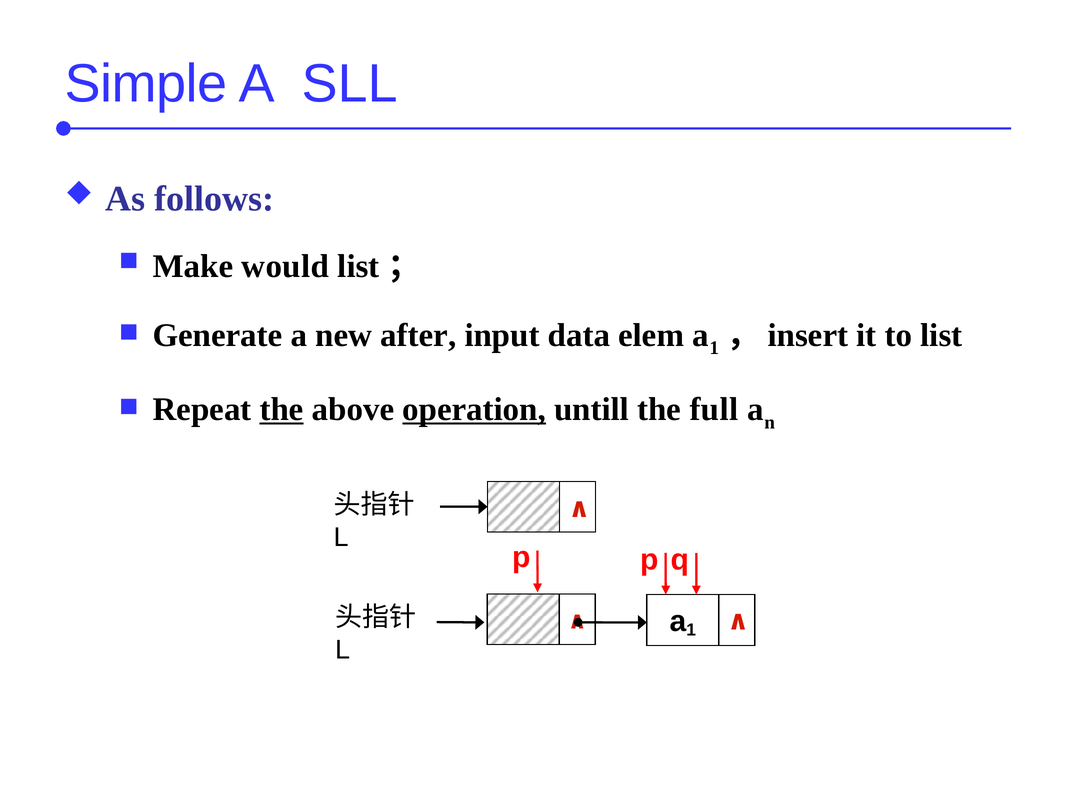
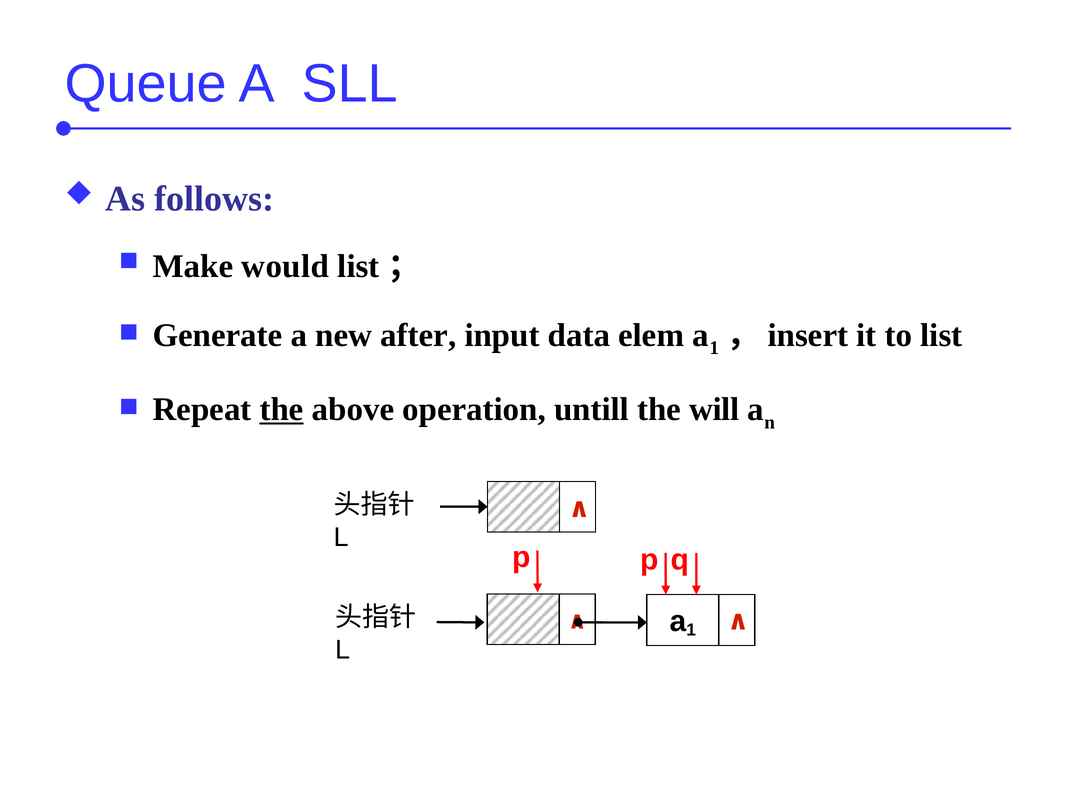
Simple: Simple -> Queue
operation underline: present -> none
full: full -> will
